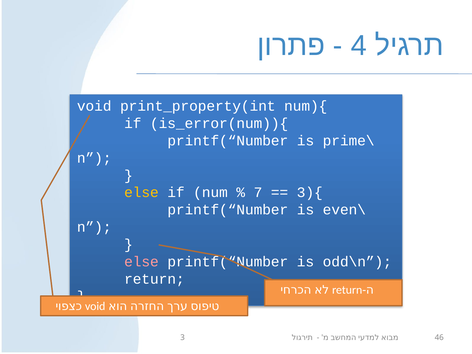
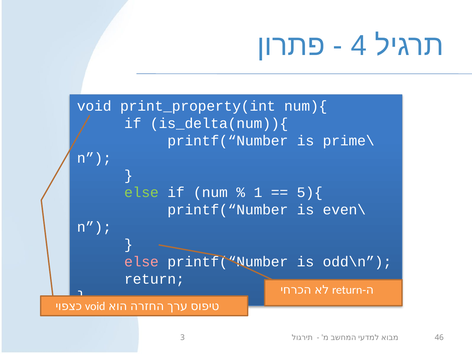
is_error(num)){: is_error(num)){ -> is_delta(num)){
else at (141, 193) colour: yellow -> light green
7: 7 -> 1
3){: 3){ -> 5){
